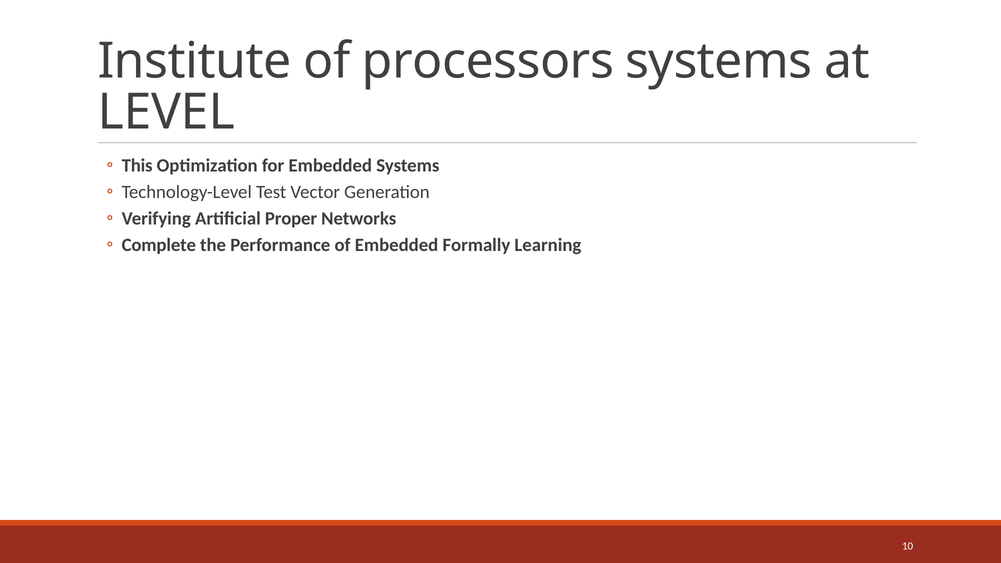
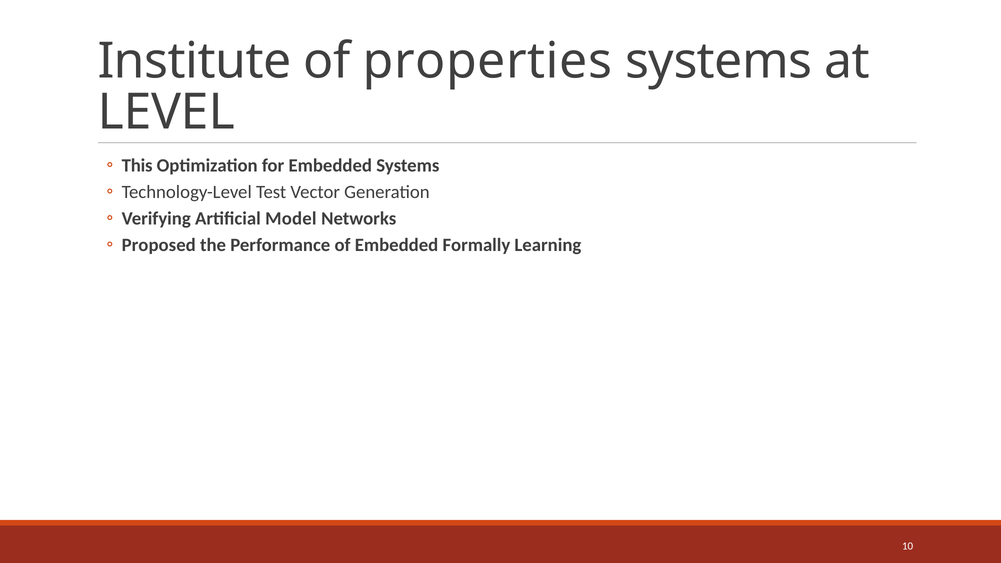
processors: processors -> properties
Proper: Proper -> Model
Complete: Complete -> Proposed
